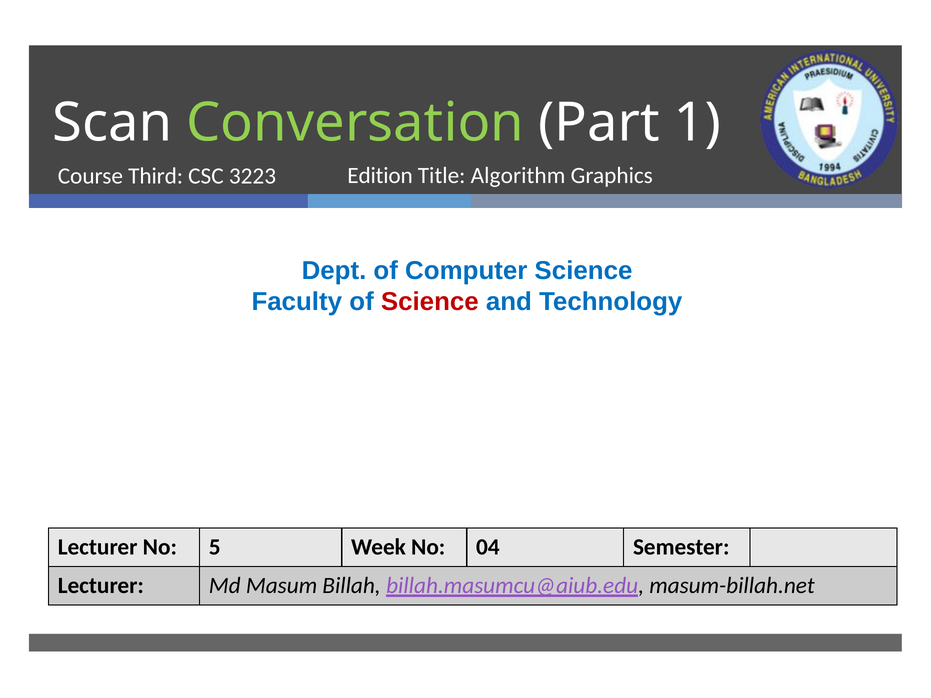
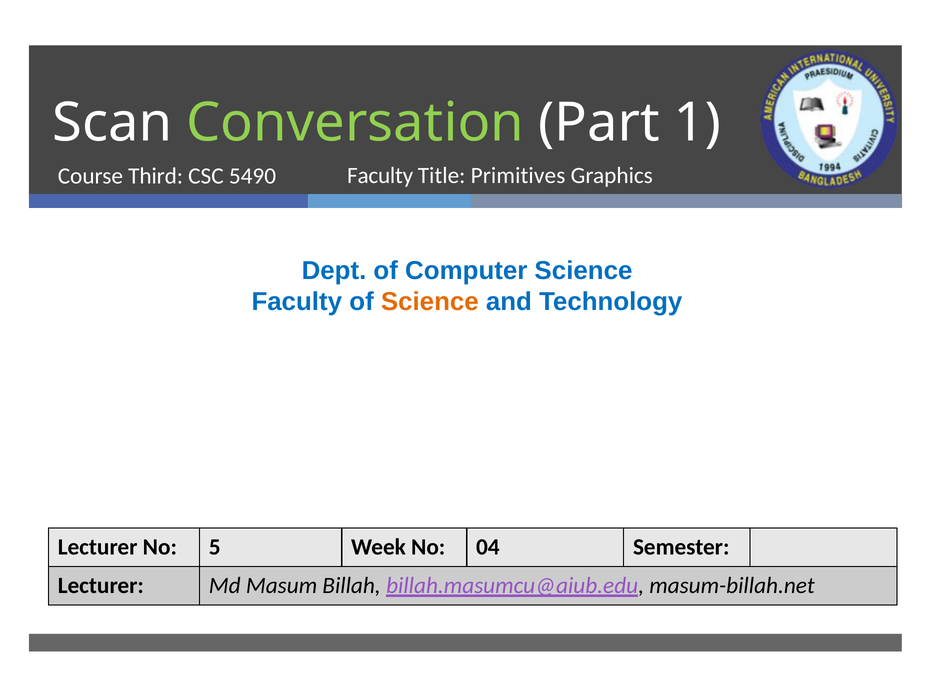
Edition at (380, 176): Edition -> Faculty
Algorithm: Algorithm -> Primitives
3223: 3223 -> 5490
Science at (430, 302) colour: red -> orange
